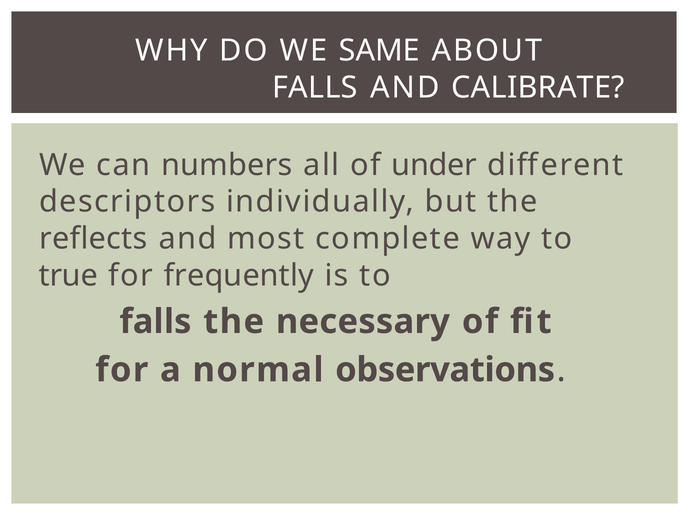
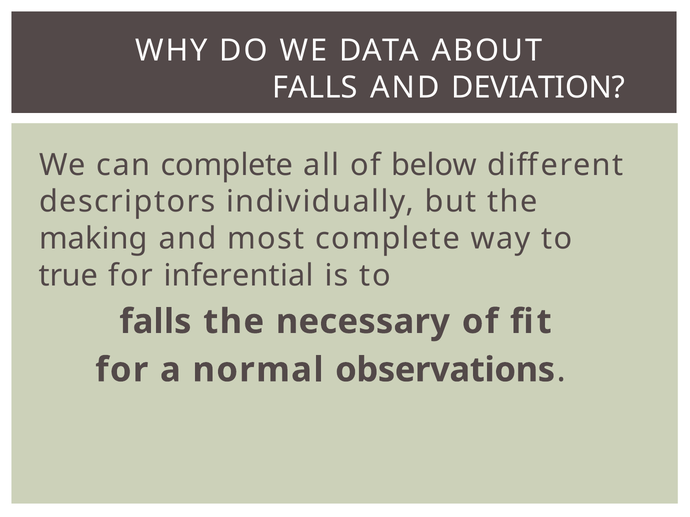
SAME: SAME -> DATA
CALIBRATE: CALIBRATE -> DEVIATION
can numbers: numbers -> complete
under: under -> below
reflects: reflects -> making
frequently: frequently -> inferential
